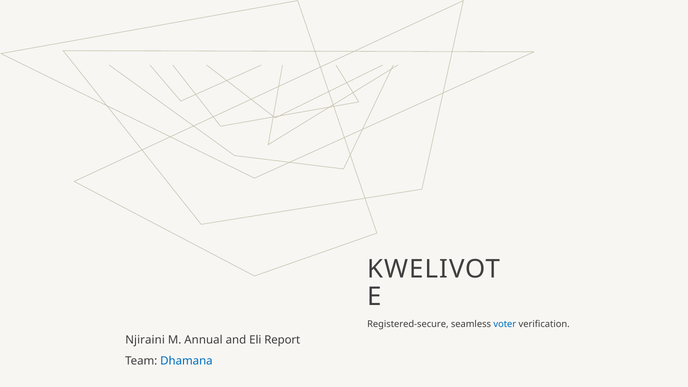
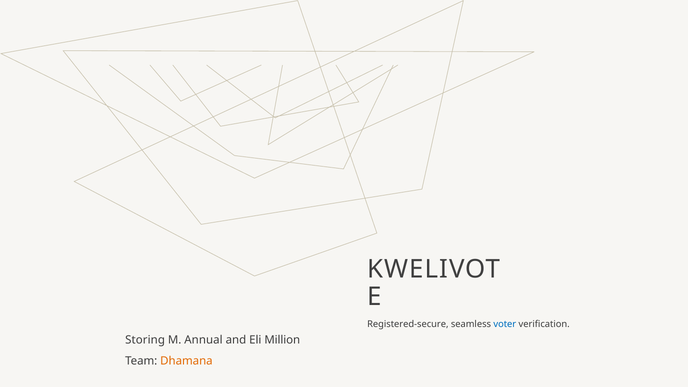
Njiraini: Njiraini -> Storing
Report: Report -> Million
Dhamana colour: blue -> orange
